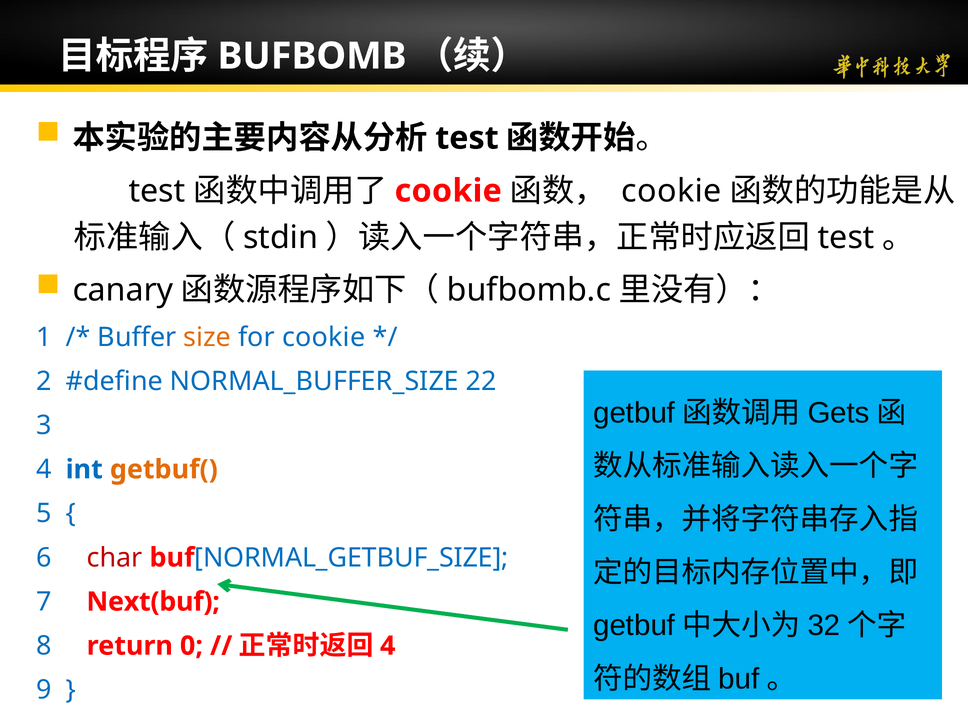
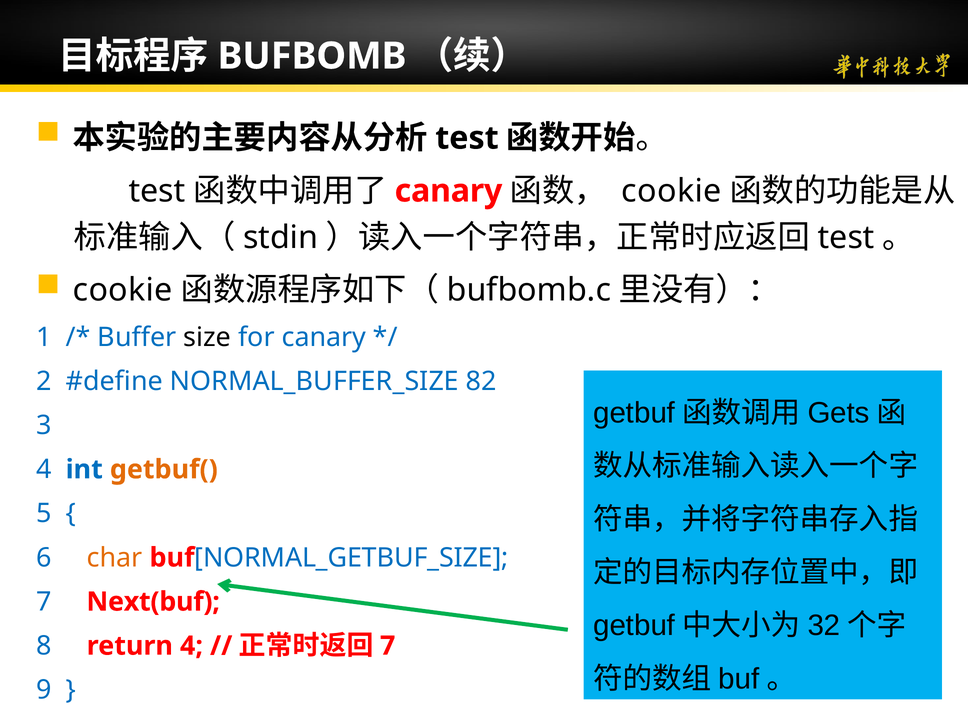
cookie at (448, 191): cookie -> canary
canary at (123, 290): canary -> cookie
size colour: orange -> black
for cookie: cookie -> canary
22: 22 -> 82
char colour: red -> orange
return 0: 0 -> 4
4 at (388, 646): 4 -> 7
